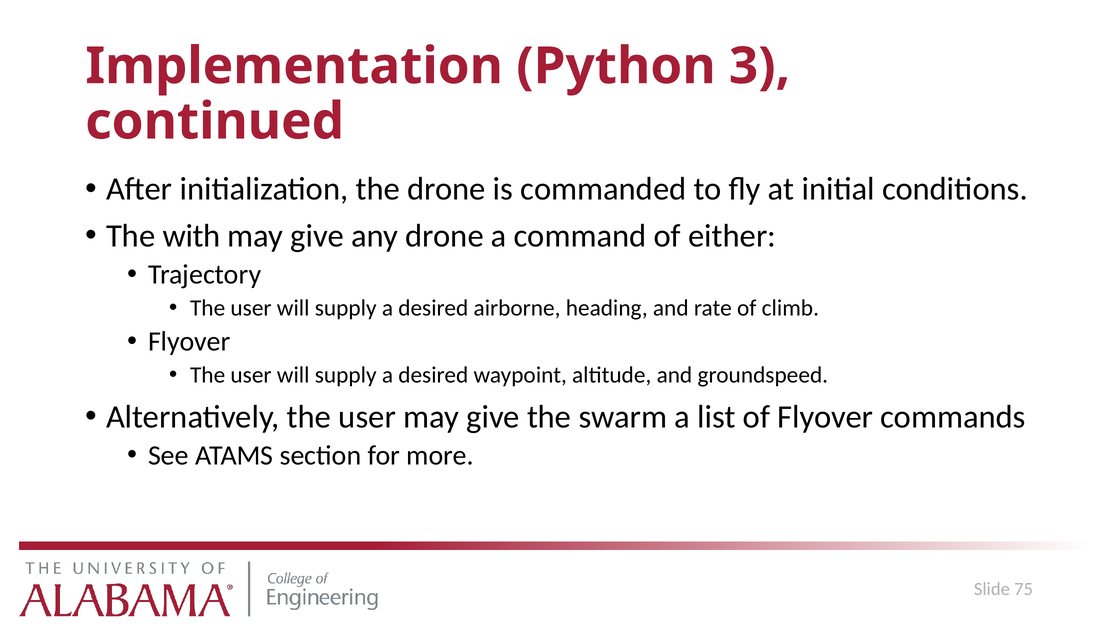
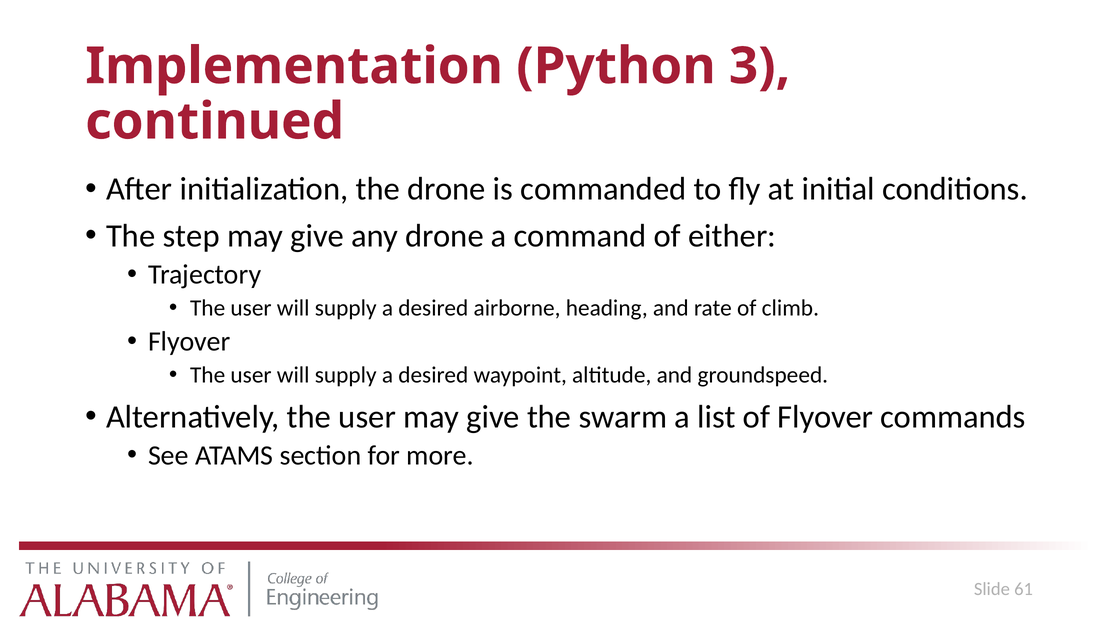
with: with -> step
75: 75 -> 61
